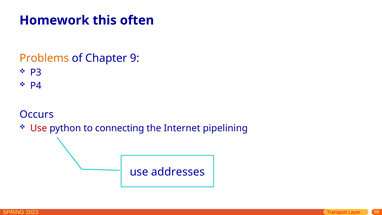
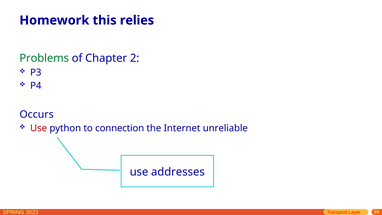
often: often -> relies
Problems colour: orange -> green
9: 9 -> 2
connecting: connecting -> connection
pipelining: pipelining -> unreliable
